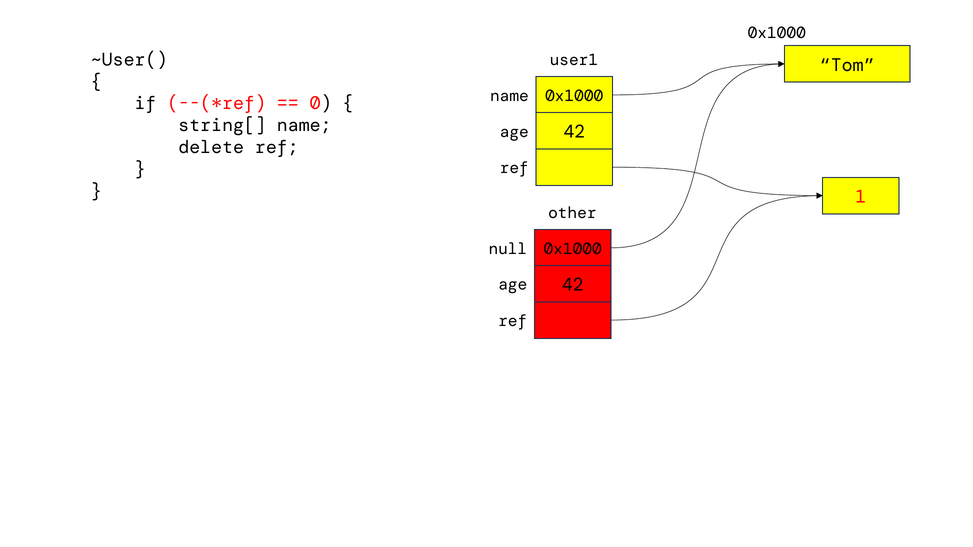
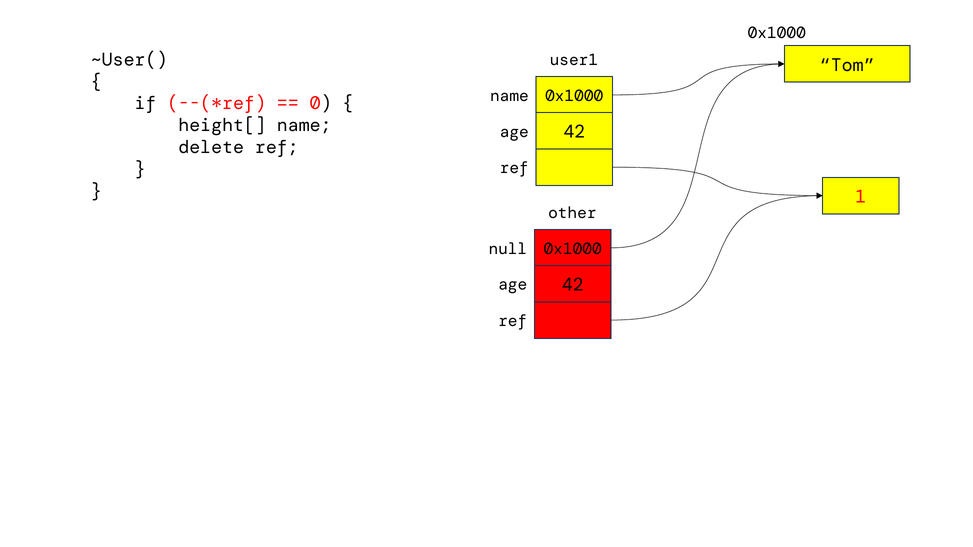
string[: string[ -> height[
